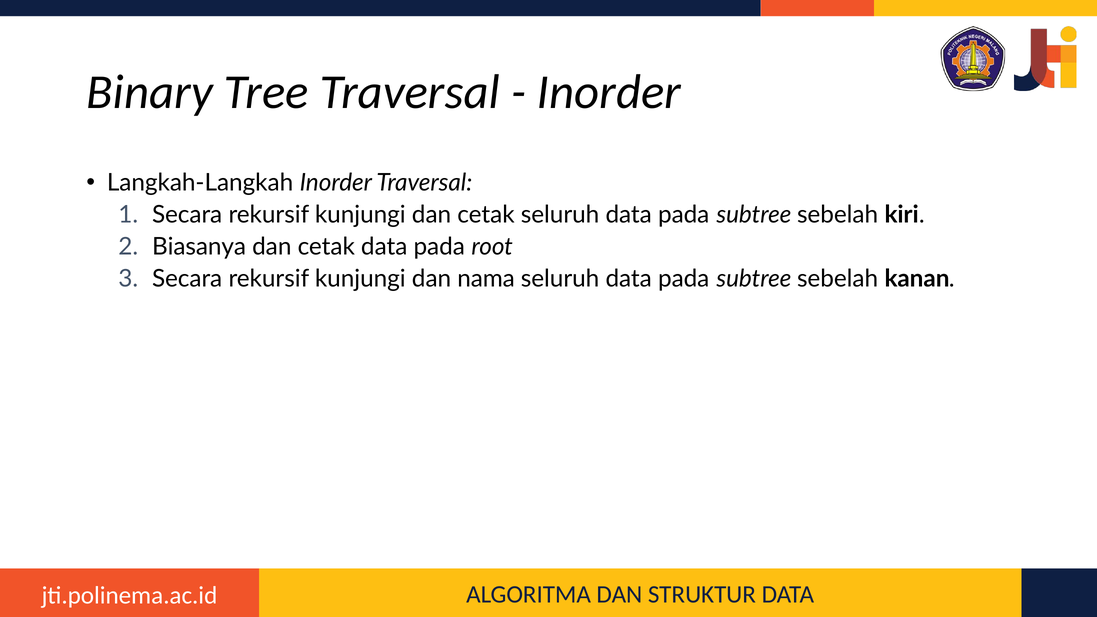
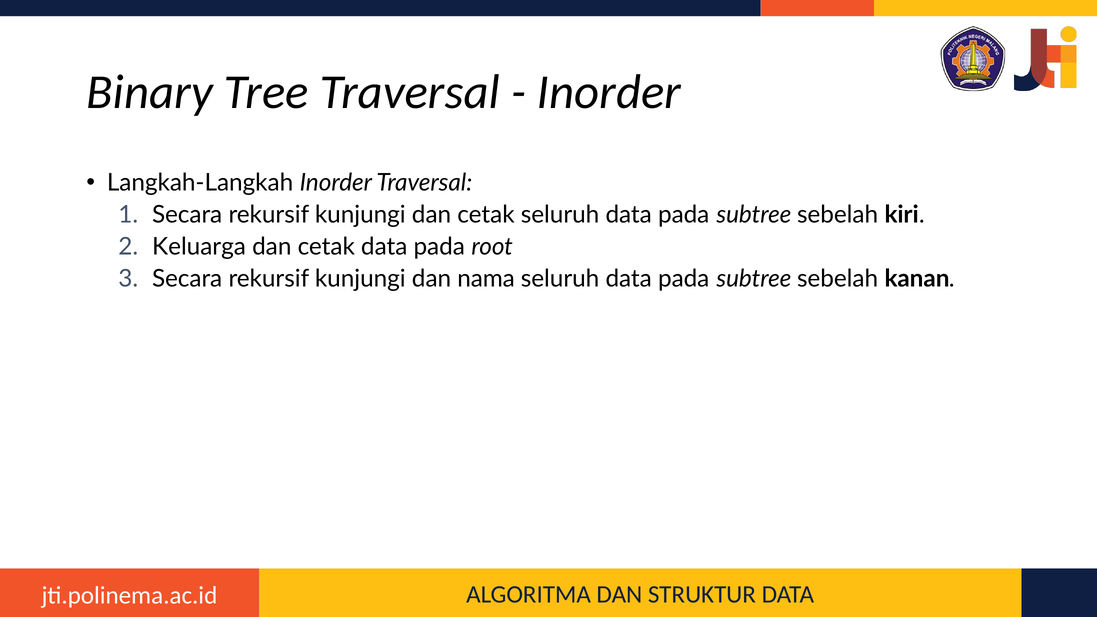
Biasanya: Biasanya -> Keluarga
